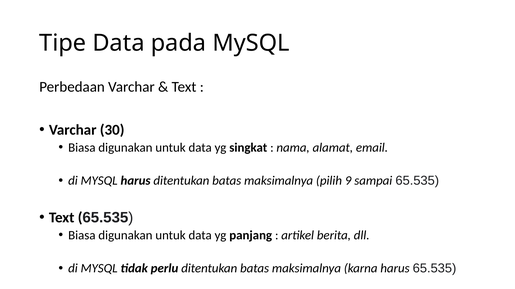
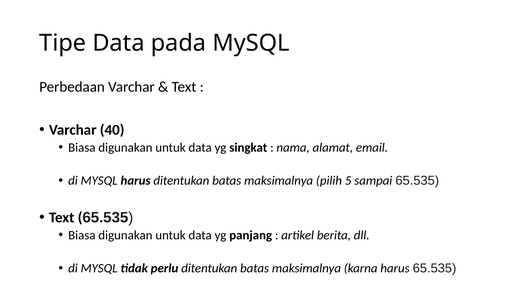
30: 30 -> 40
9: 9 -> 5
